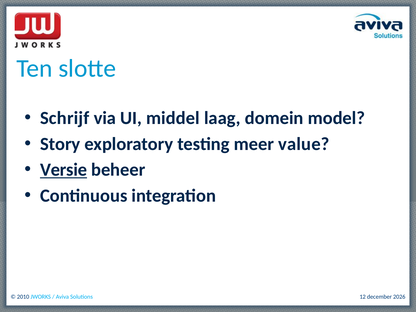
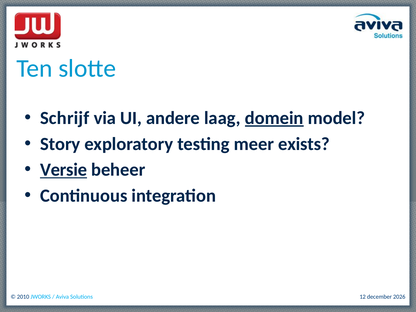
middel: middel -> andere
domein underline: none -> present
value: value -> exists
